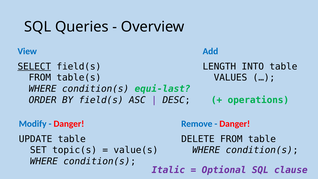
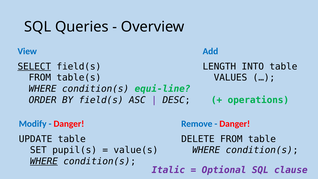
equi-last: equi-last -> equi-line
topic(s: topic(s -> pupil(s
WHERE at (44, 161) underline: none -> present
